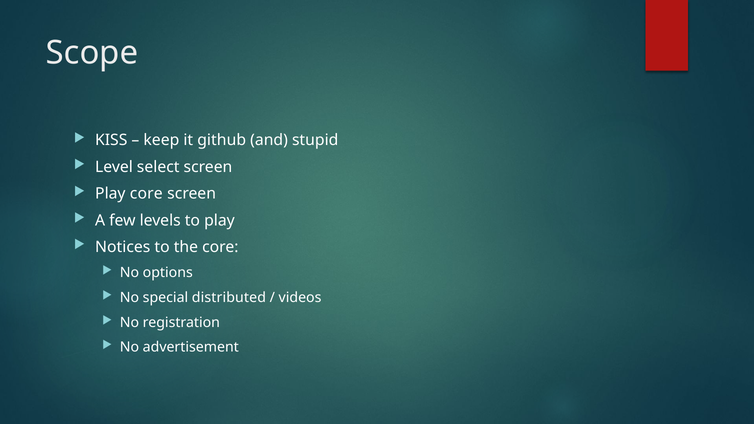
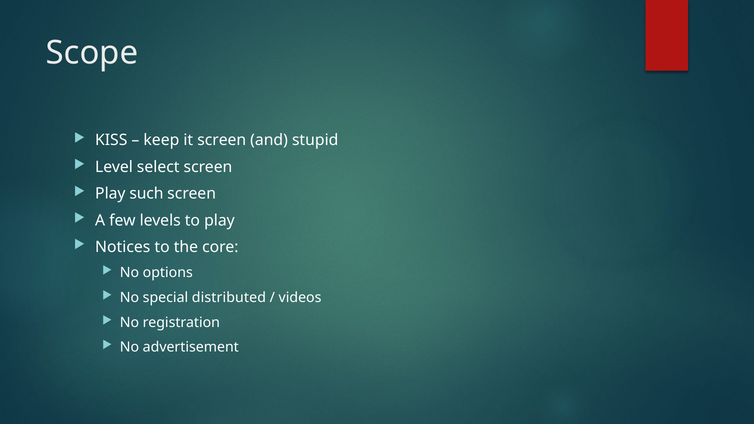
it github: github -> screen
Play core: core -> such
